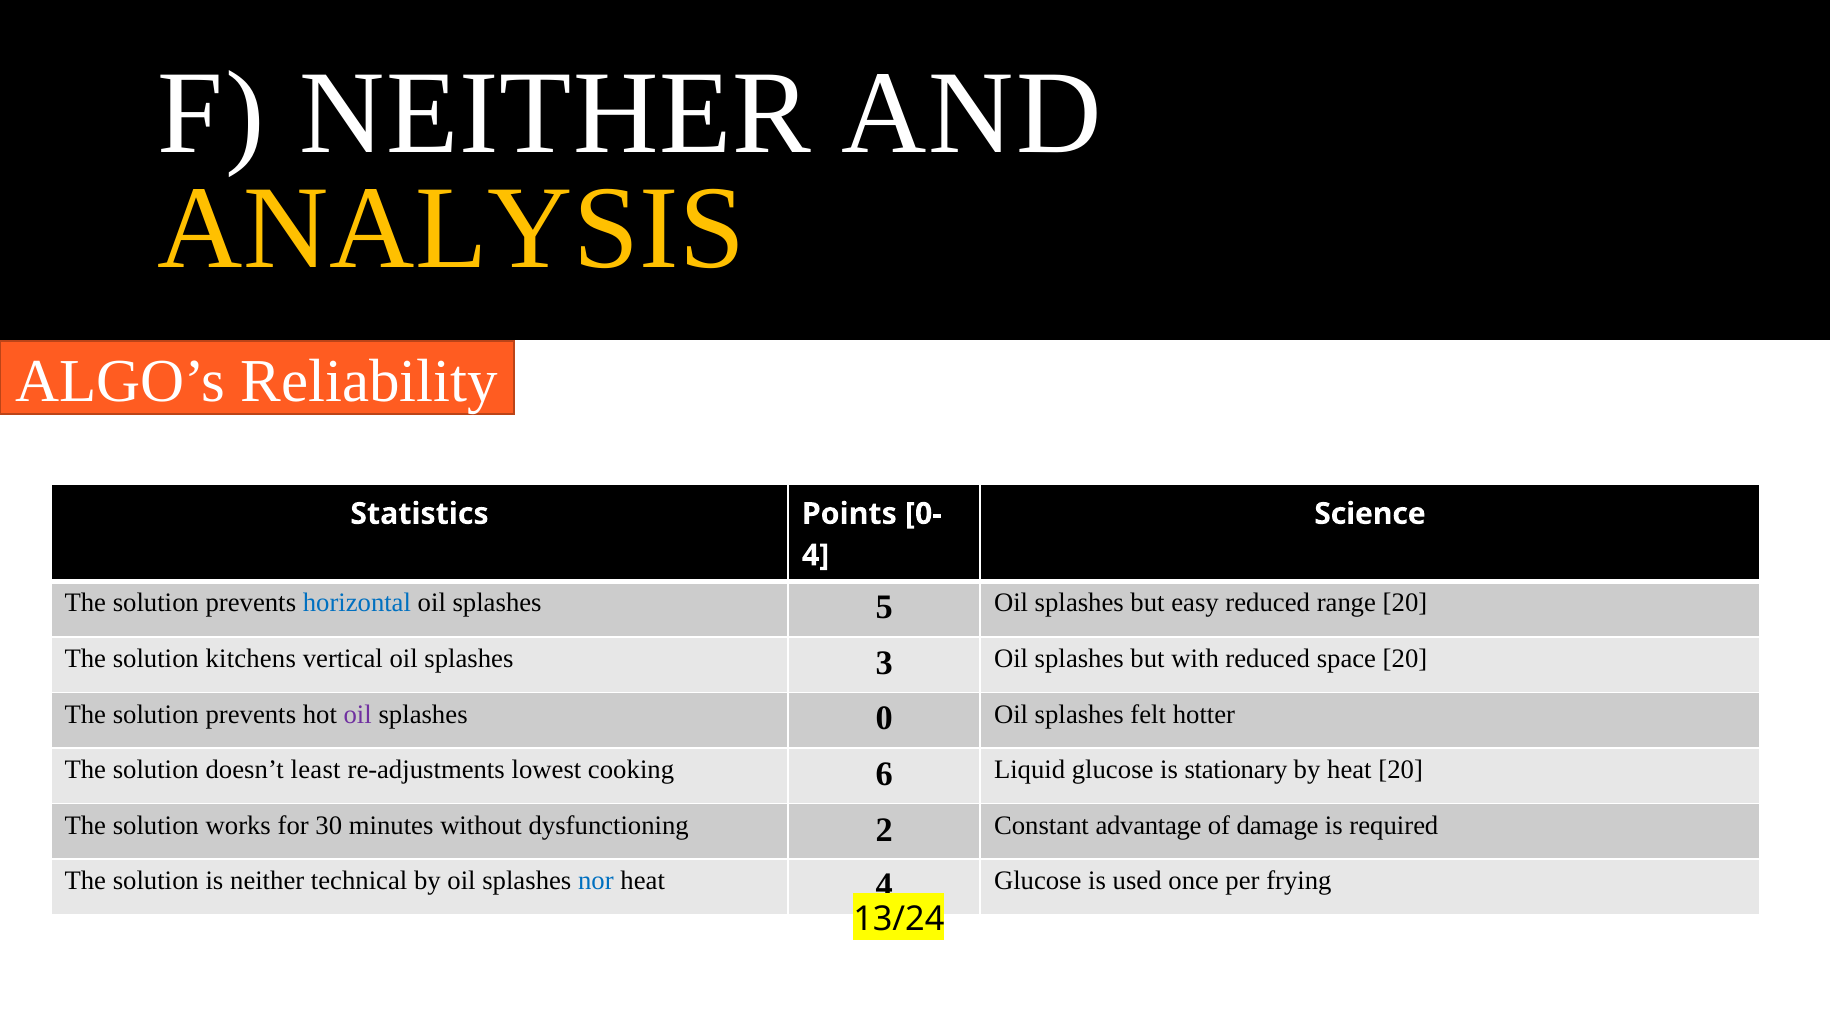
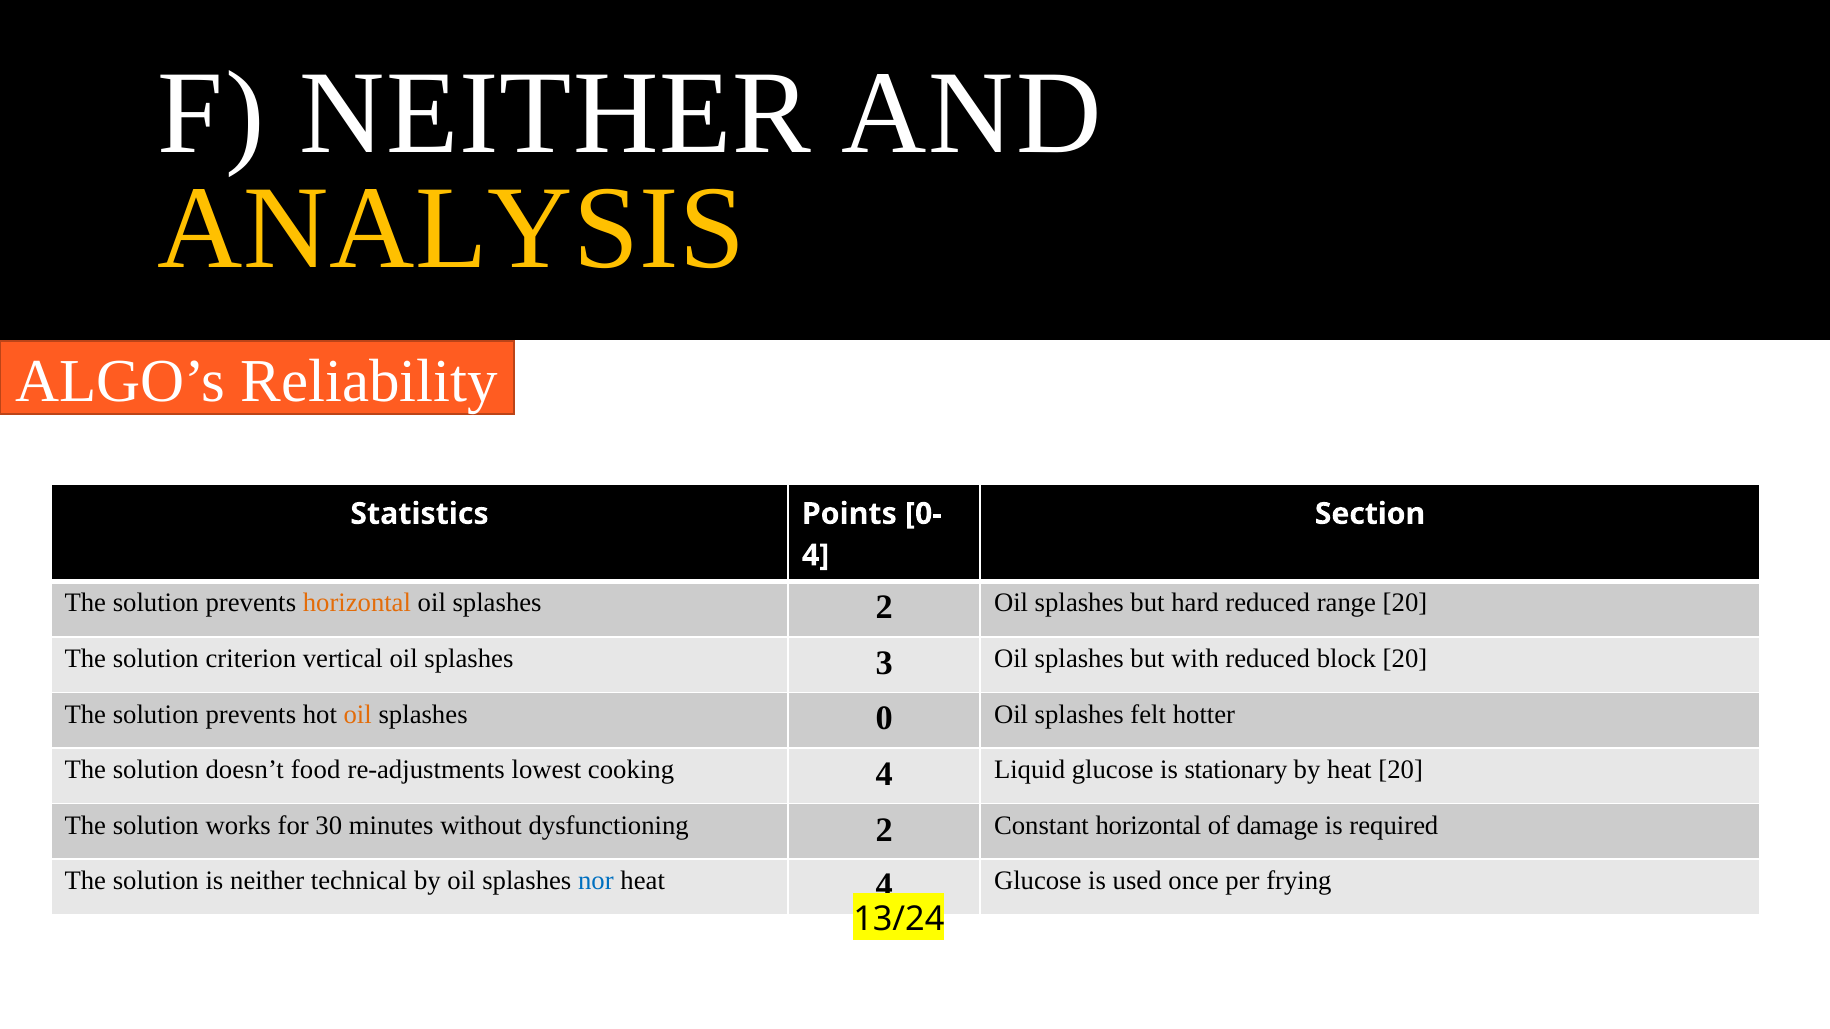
Science: Science -> Section
horizontal at (357, 603) colour: blue -> orange
splashes 5: 5 -> 2
easy: easy -> hard
kitchens: kitchens -> criterion
space: space -> block
oil at (358, 714) colour: purple -> orange
least: least -> food
cooking 6: 6 -> 4
Constant advantage: advantage -> horizontal
